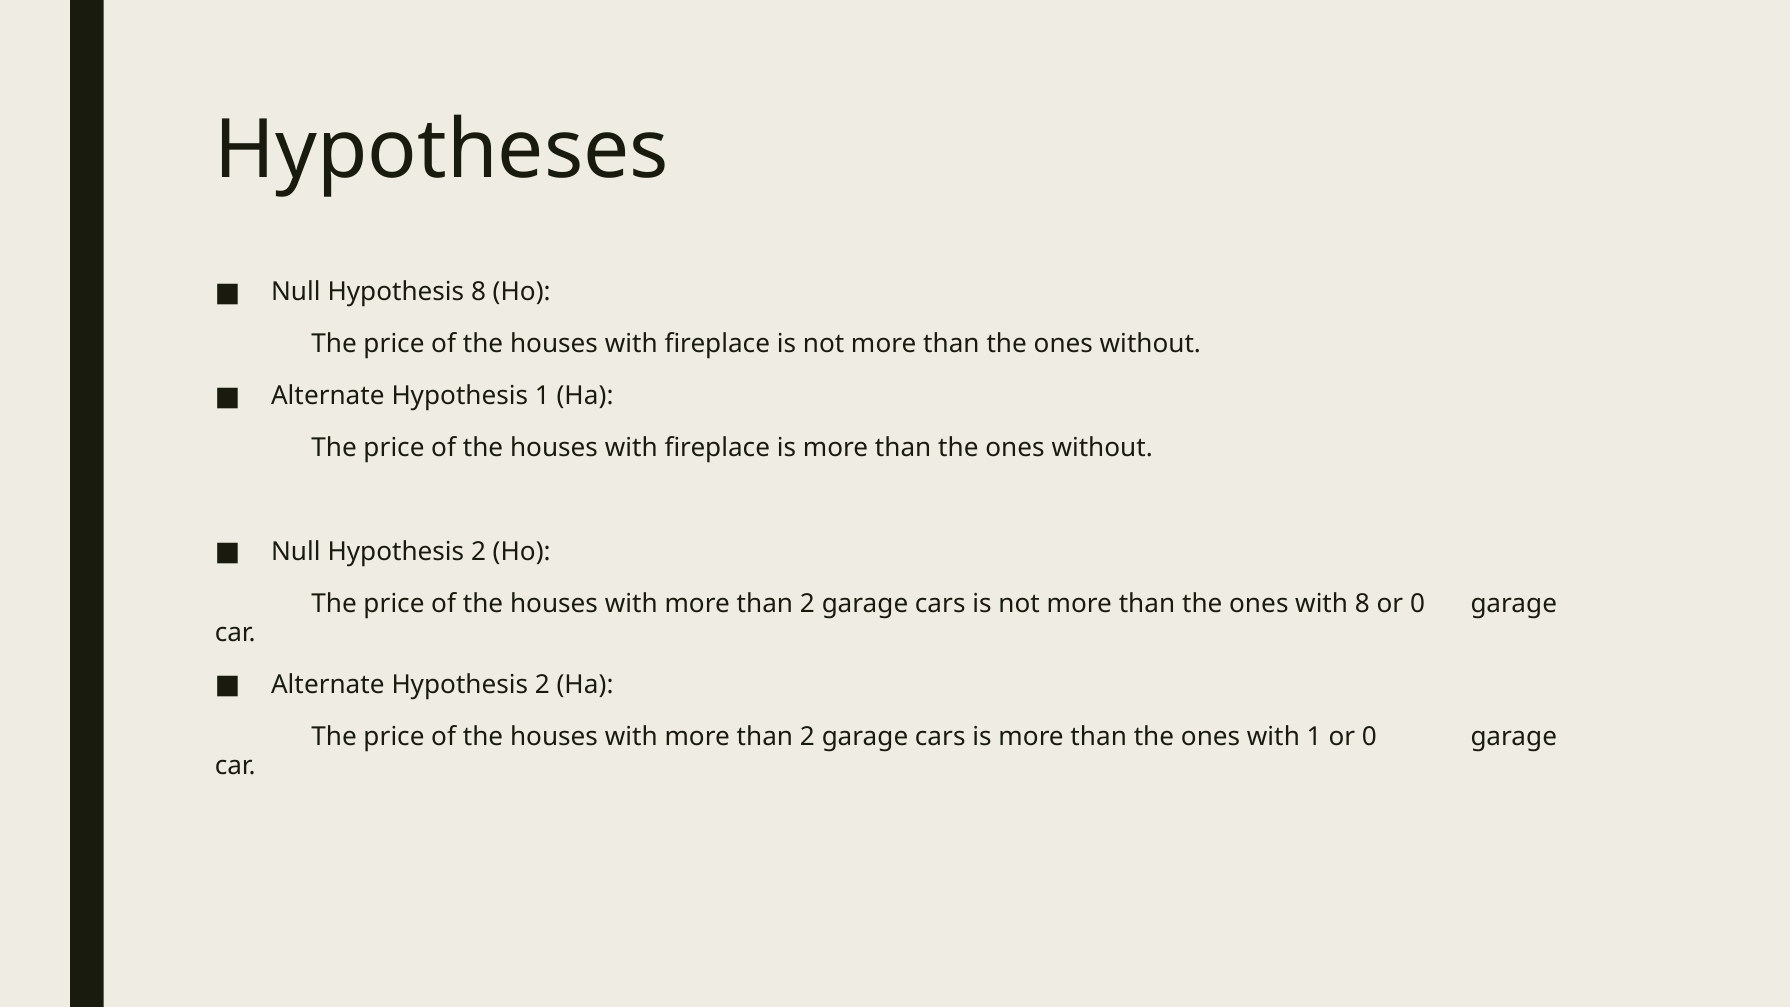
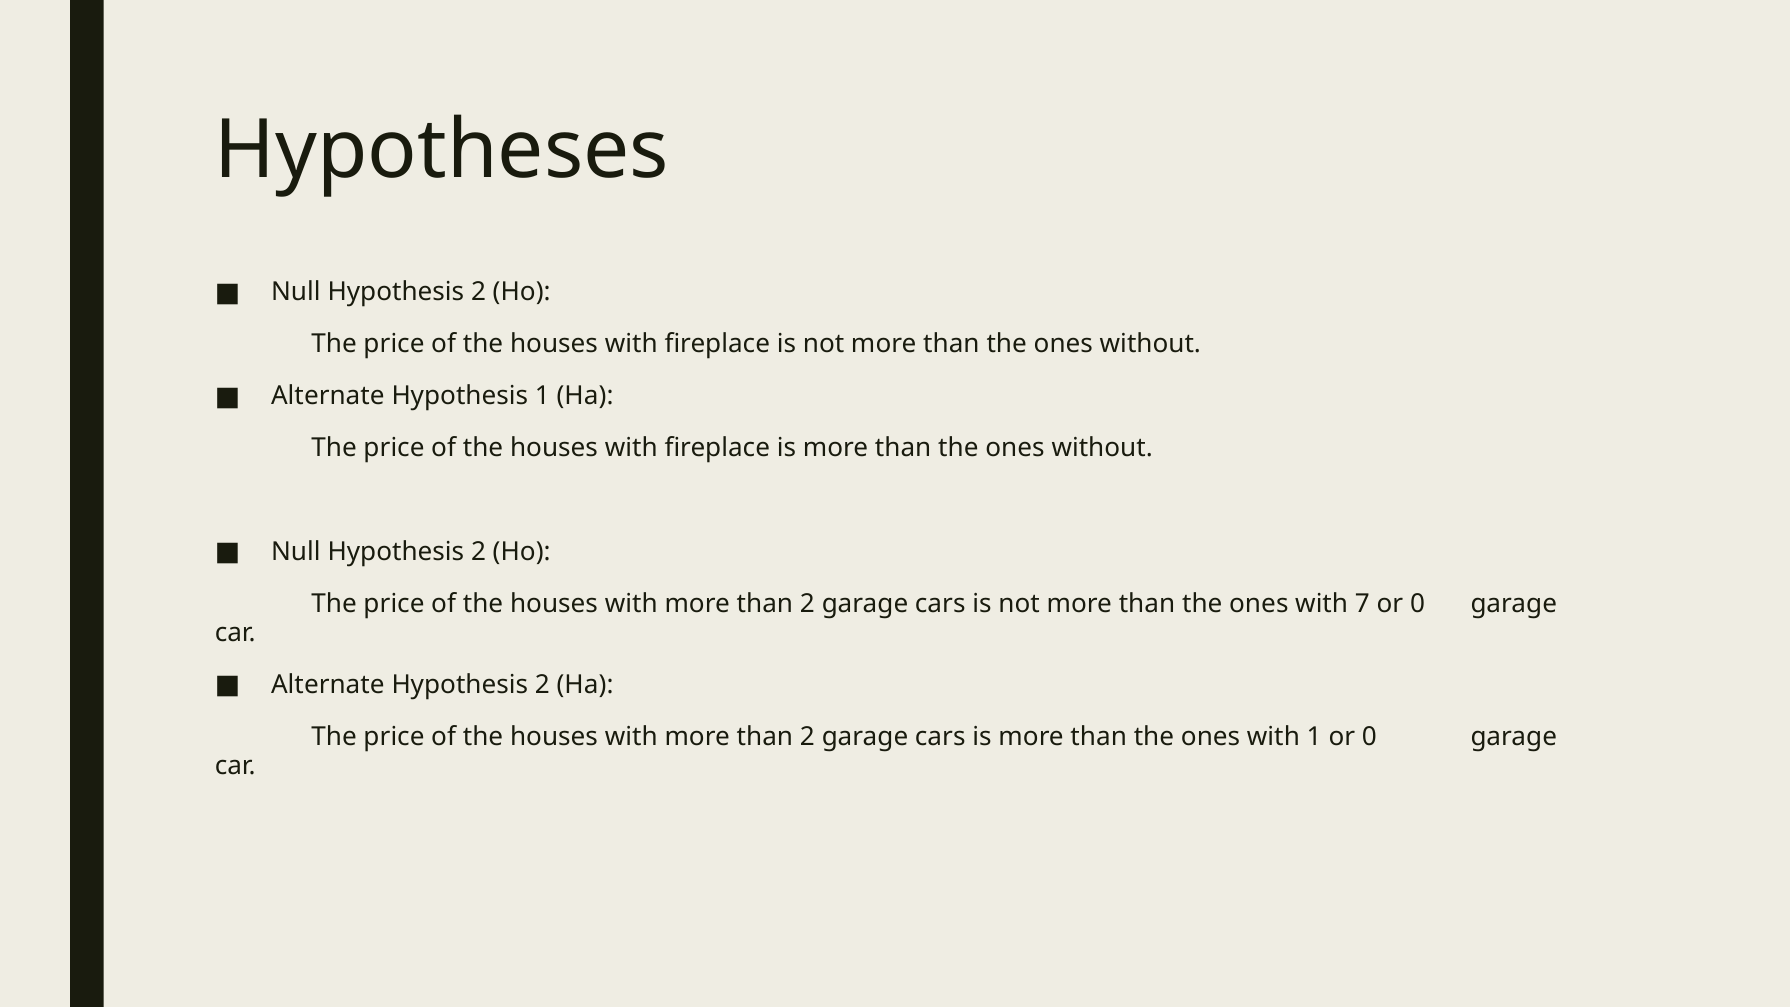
8 at (479, 292): 8 -> 2
with 8: 8 -> 7
